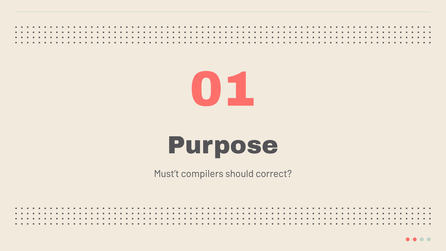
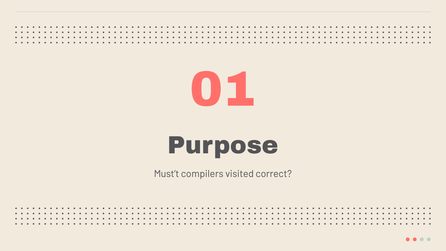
should: should -> visited
